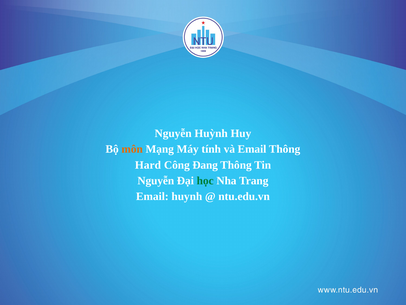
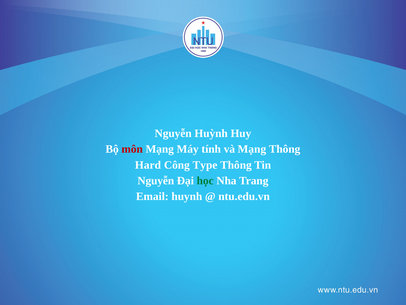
môn colour: orange -> red
và Email: Email -> Mạng
Đang: Đang -> Type
